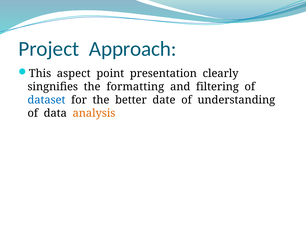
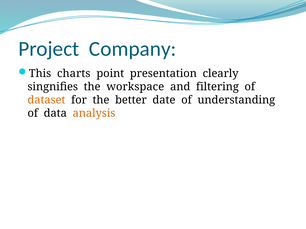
Approach: Approach -> Company
aspect: aspect -> charts
formatting: formatting -> workspace
dataset colour: blue -> orange
